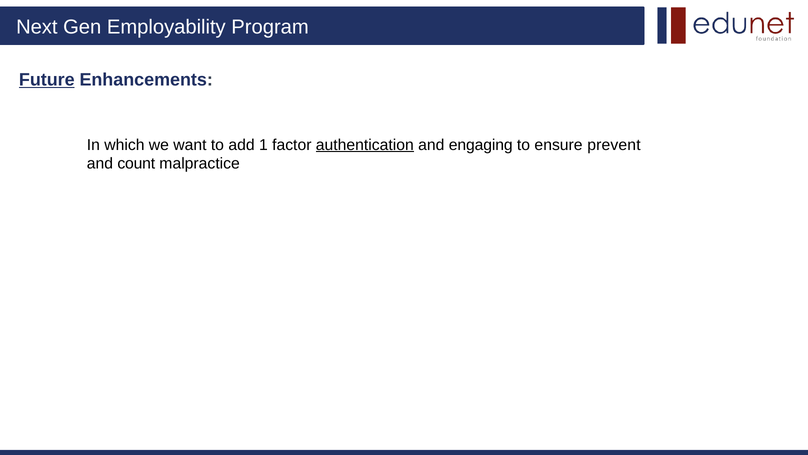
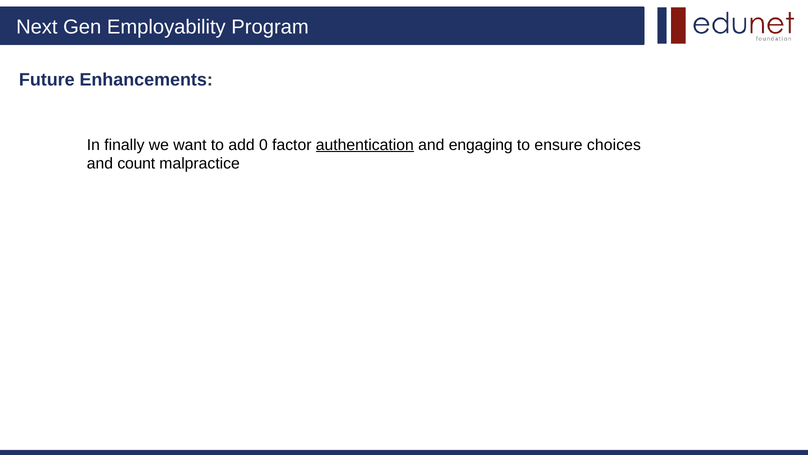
Future underline: present -> none
which: which -> finally
1: 1 -> 0
prevent: prevent -> choices
